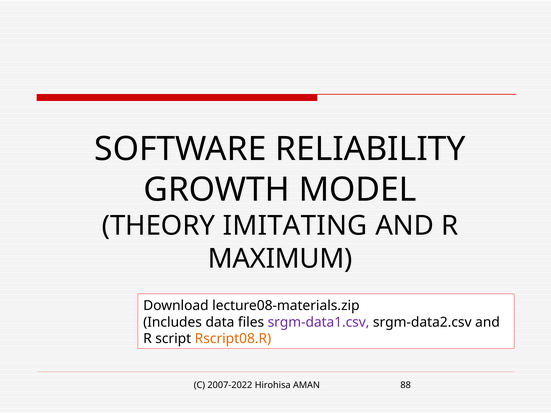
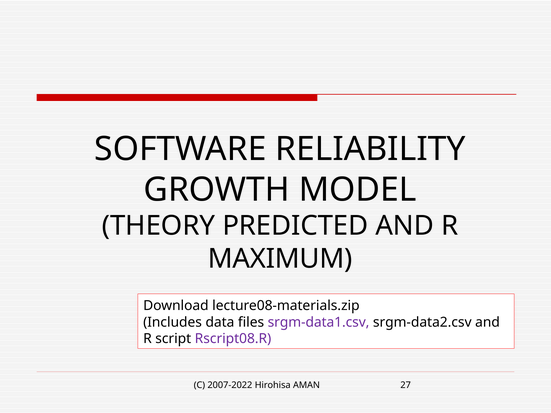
IMITATING: IMITATING -> PREDICTED
Rscript08.R colour: orange -> purple
88: 88 -> 27
